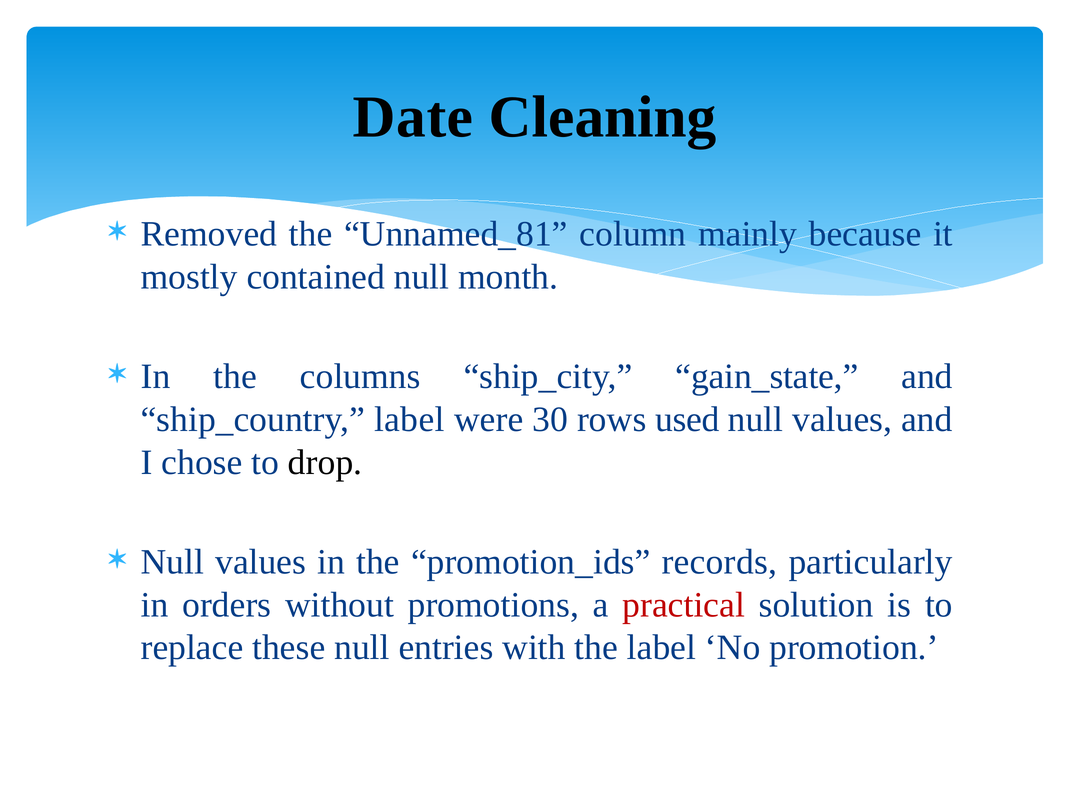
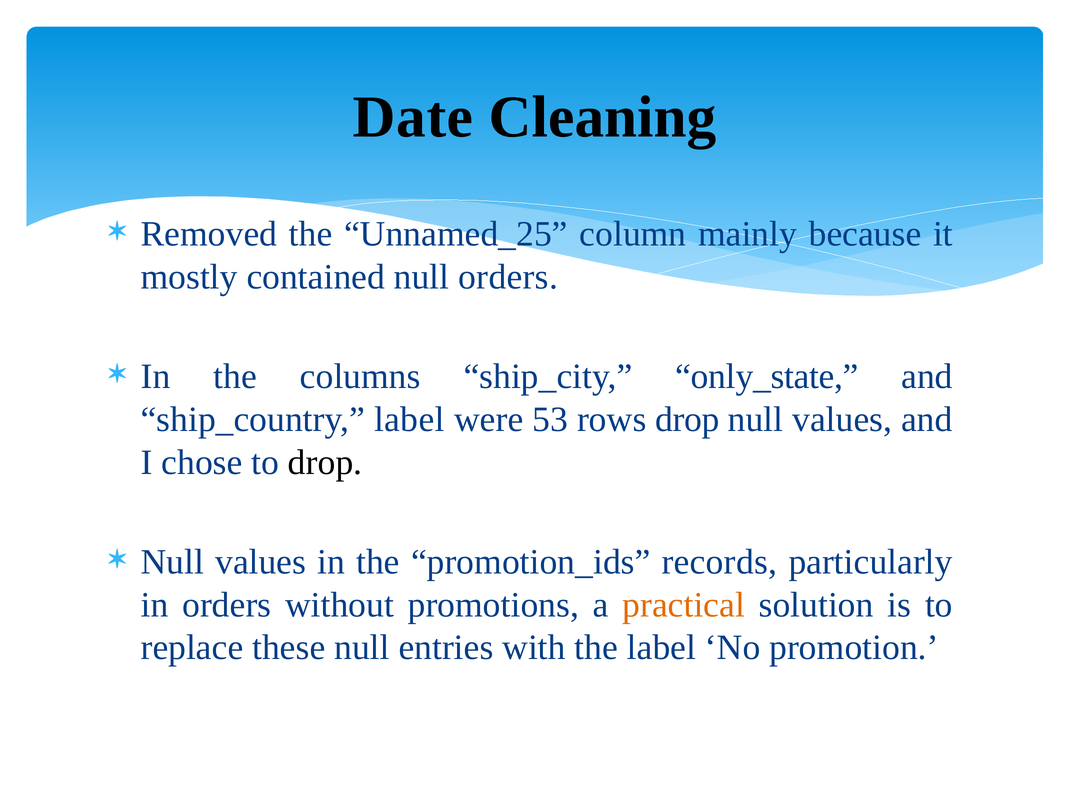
Unnamed_81: Unnamed_81 -> Unnamed_25
null month: month -> orders
gain_state: gain_state -> only_state
30: 30 -> 53
rows used: used -> drop
practical colour: red -> orange
